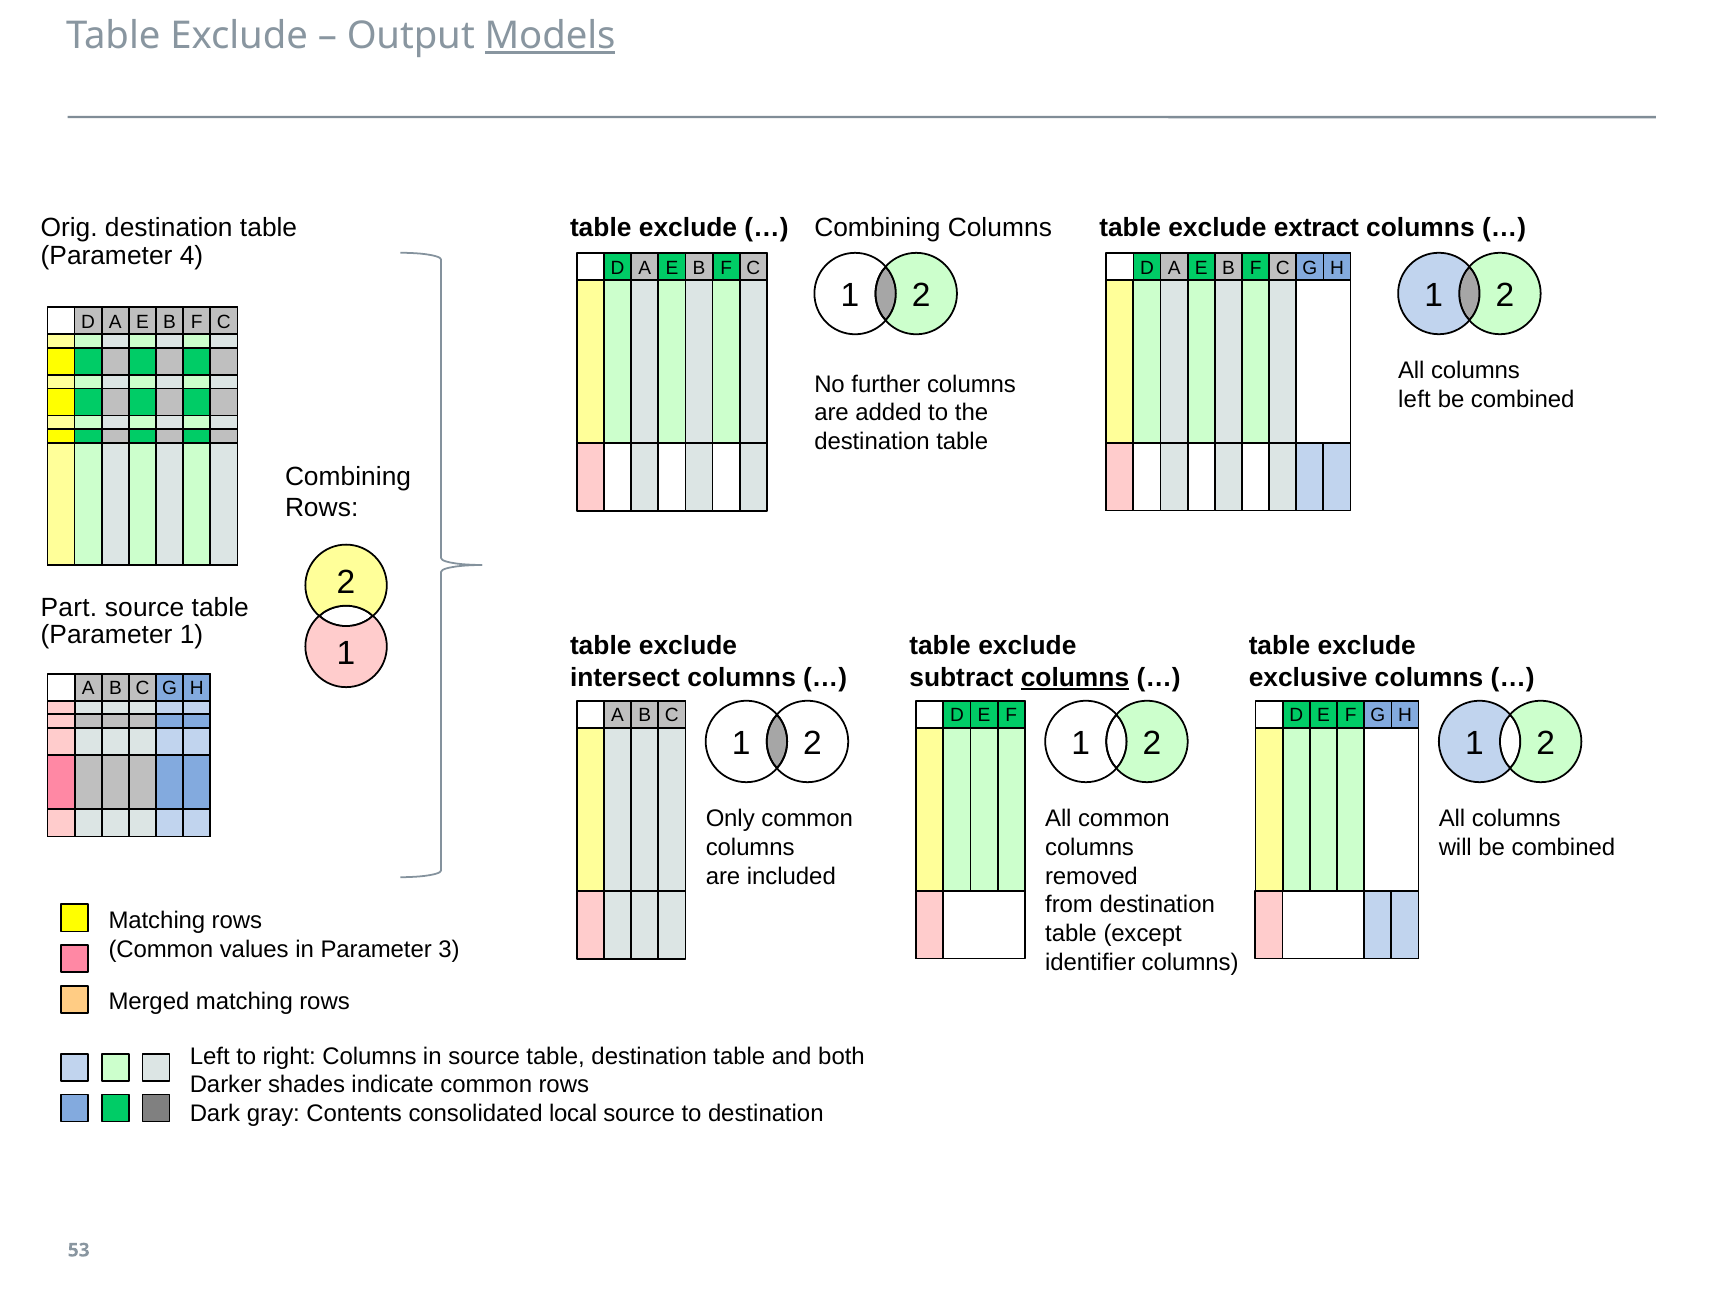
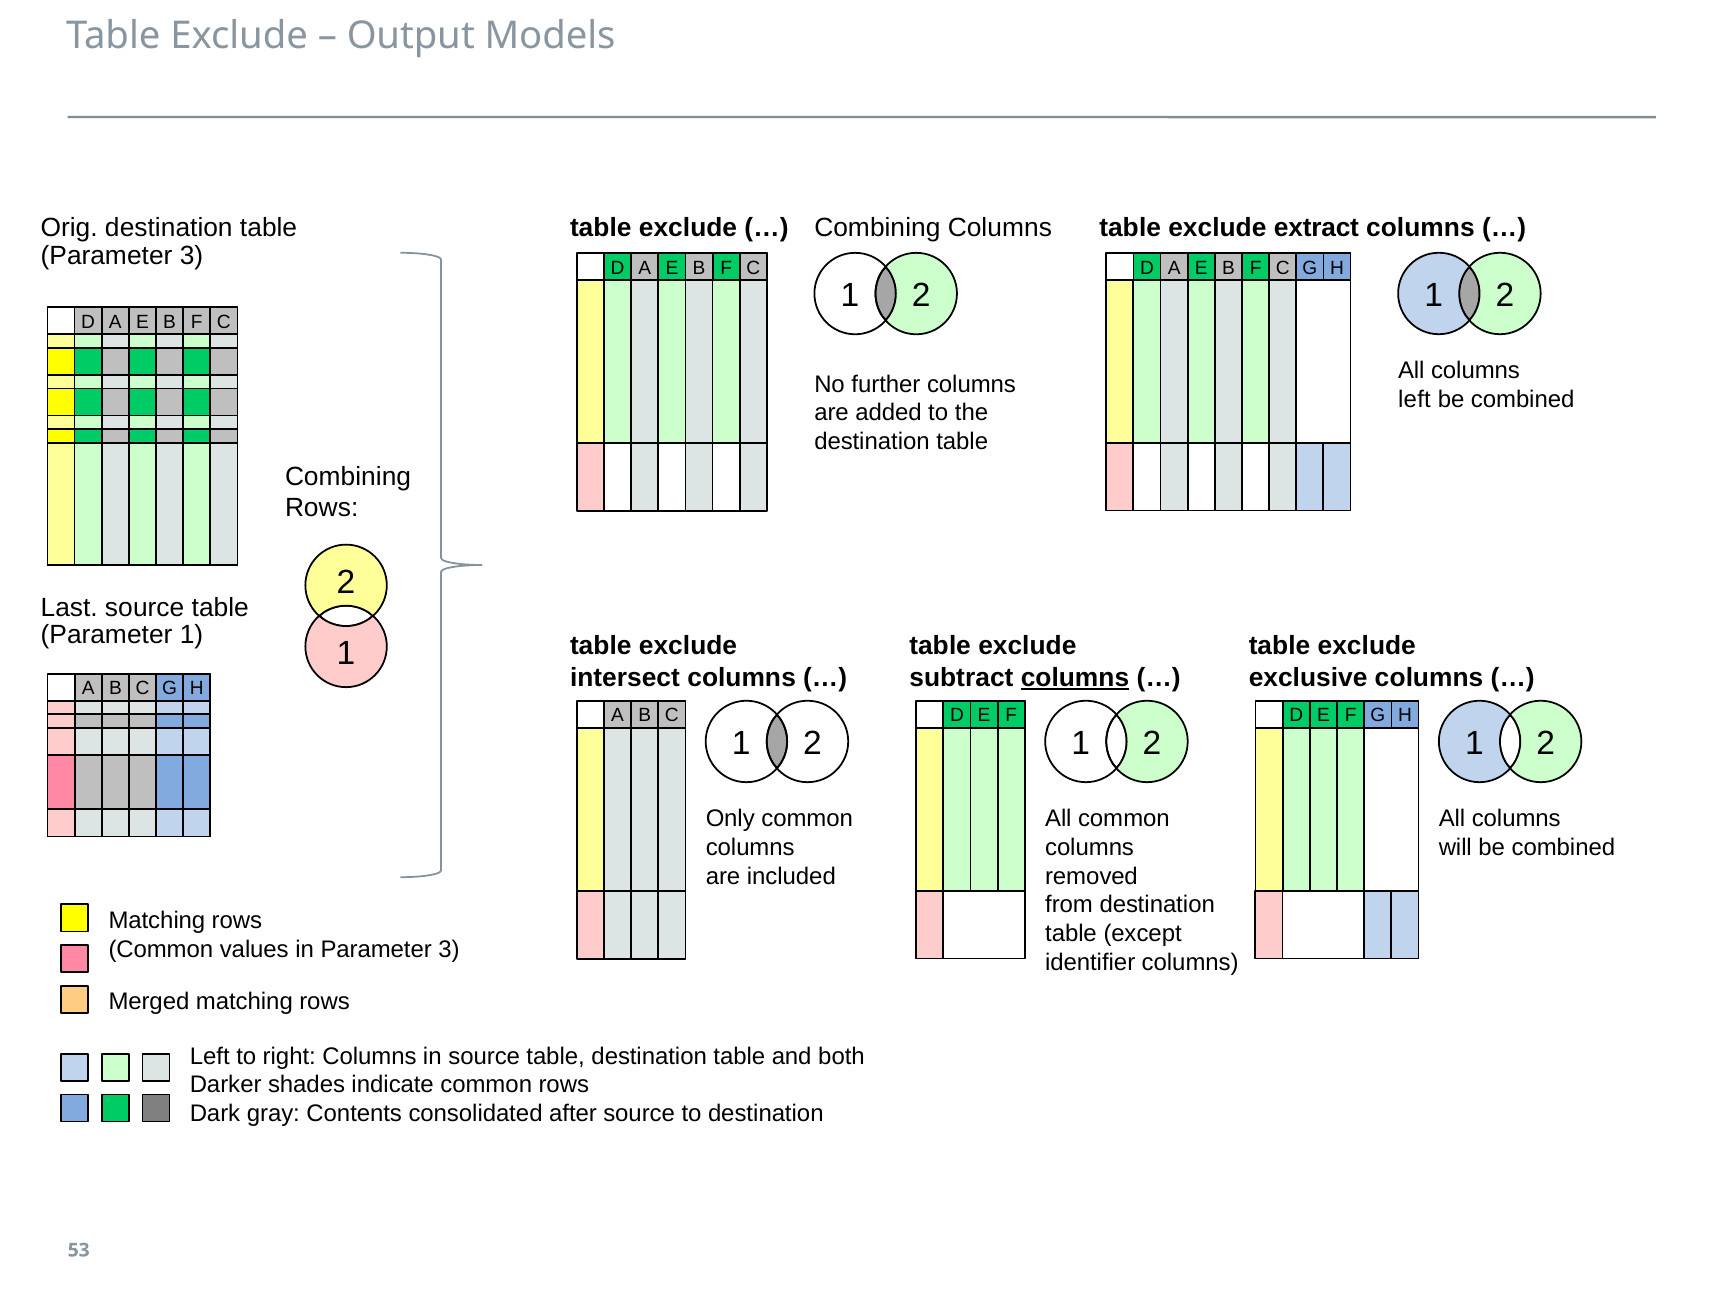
Models underline: present -> none
4 at (191, 256): 4 -> 3
Part: Part -> Last
local: local -> after
